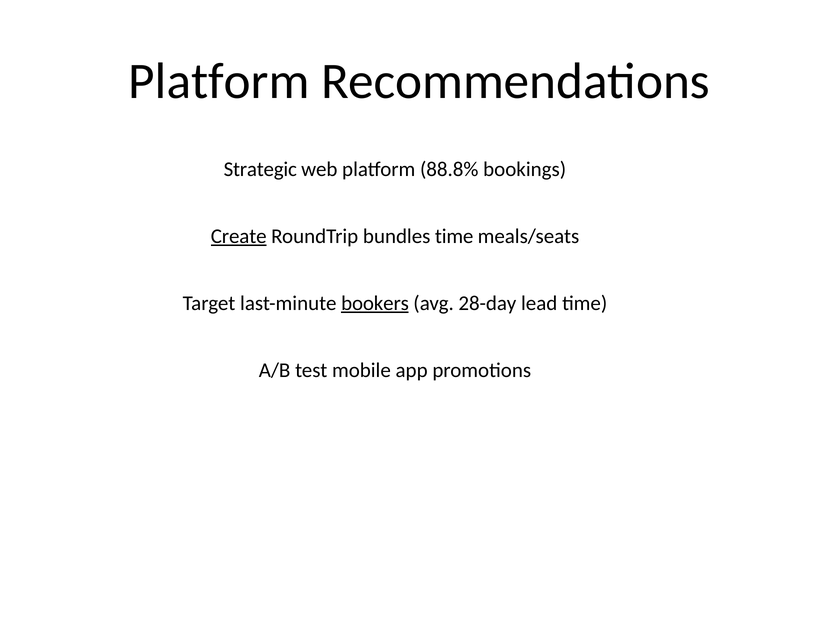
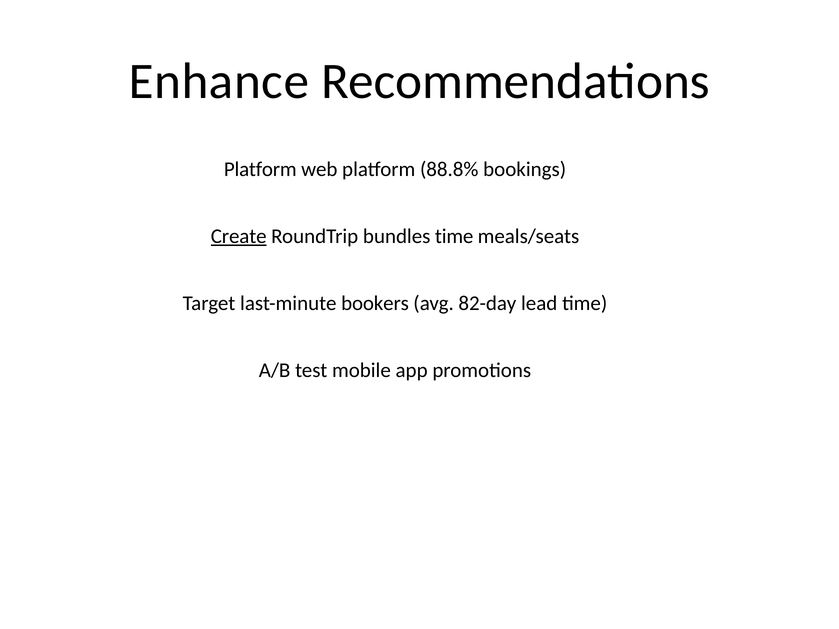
Platform at (219, 81): Platform -> Enhance
Strategic at (260, 169): Strategic -> Platform
bookers underline: present -> none
28-day: 28-day -> 82-day
